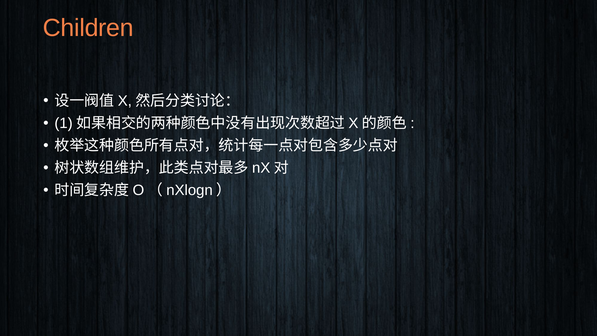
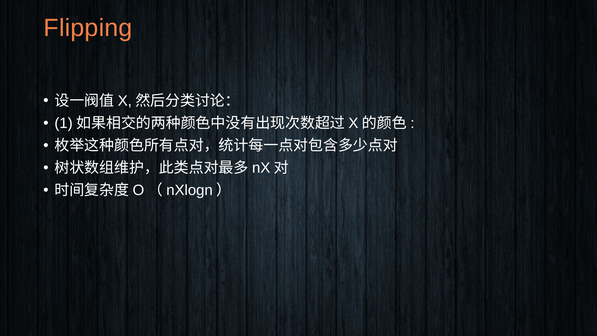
Children: Children -> Flipping
